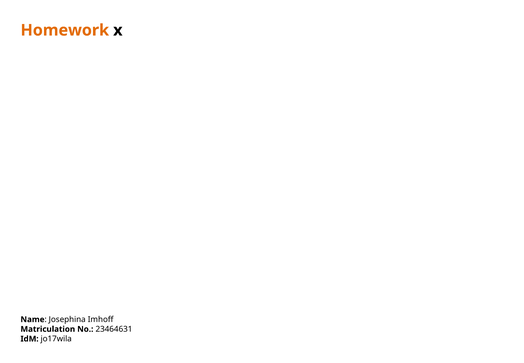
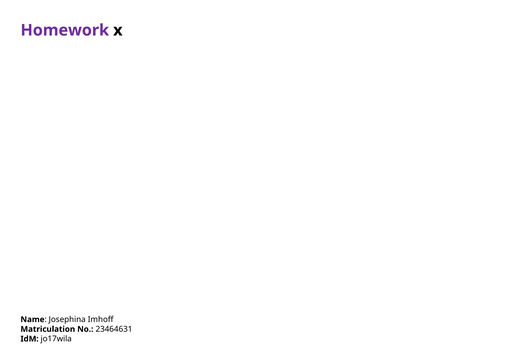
Homework colour: orange -> purple
